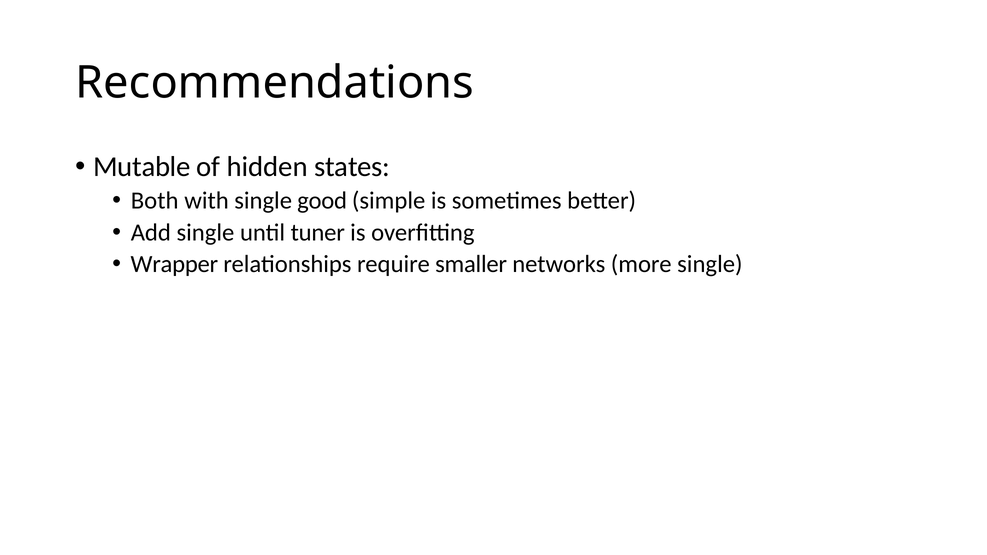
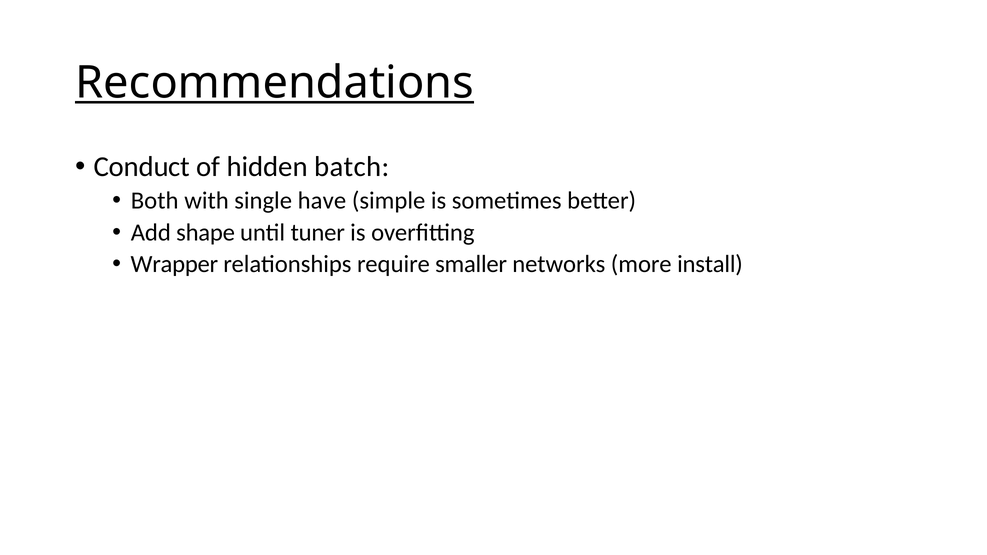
Recommendations underline: none -> present
Mutable: Mutable -> Conduct
states: states -> batch
good: good -> have
Add single: single -> shape
more single: single -> install
